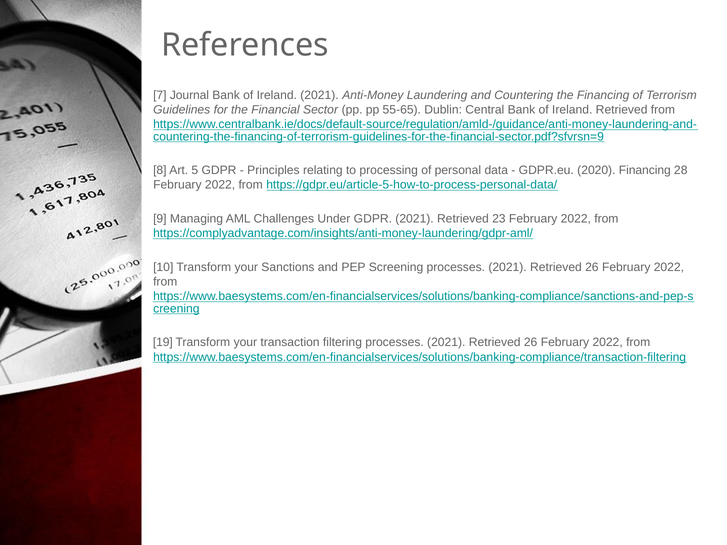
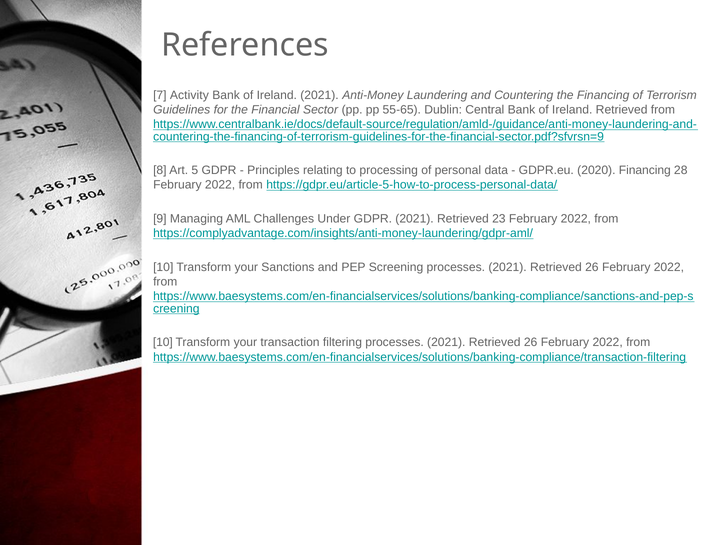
Journal: Journal -> Activity
19 at (163, 343): 19 -> 10
